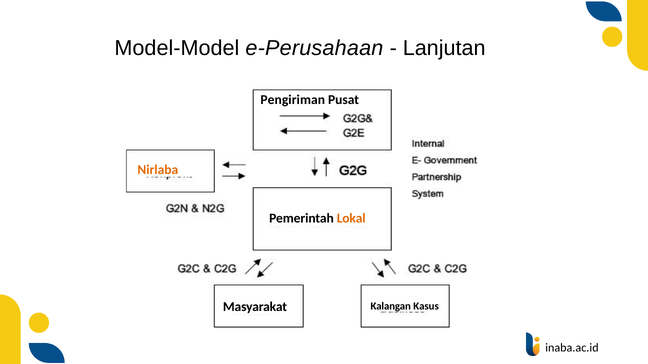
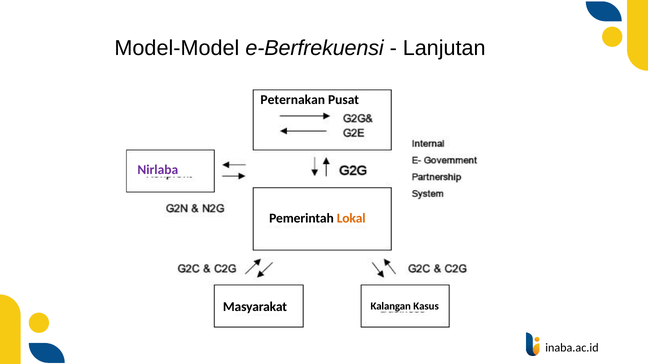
e-Perusahaan: e-Perusahaan -> e-Berfrekuensi
Pengiriman: Pengiriman -> Peternakan
Nirlaba colour: orange -> purple
